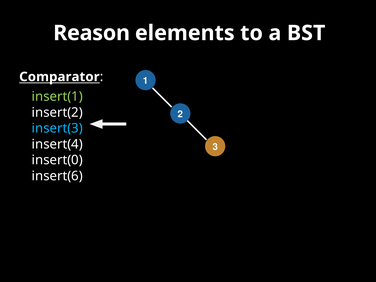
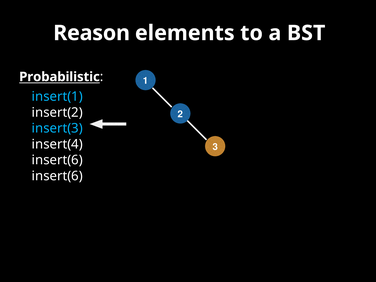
Comparator: Comparator -> Probabilistic
insert(1 colour: light green -> light blue
insert(0 at (57, 160): insert(0 -> insert(6
